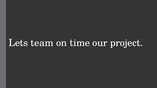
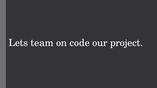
time: time -> code
